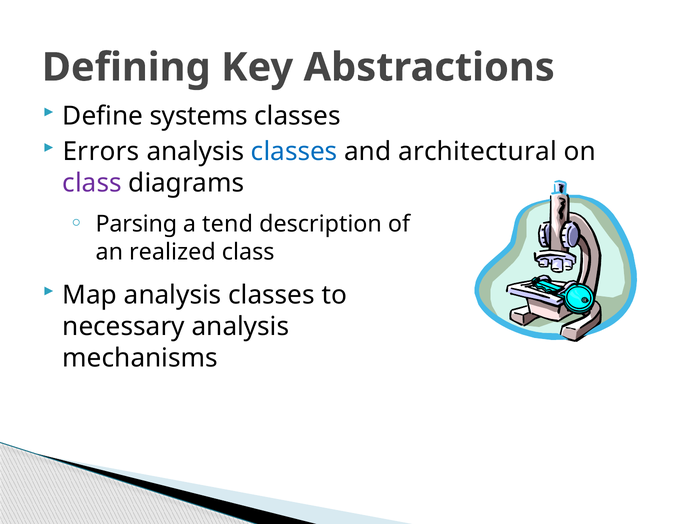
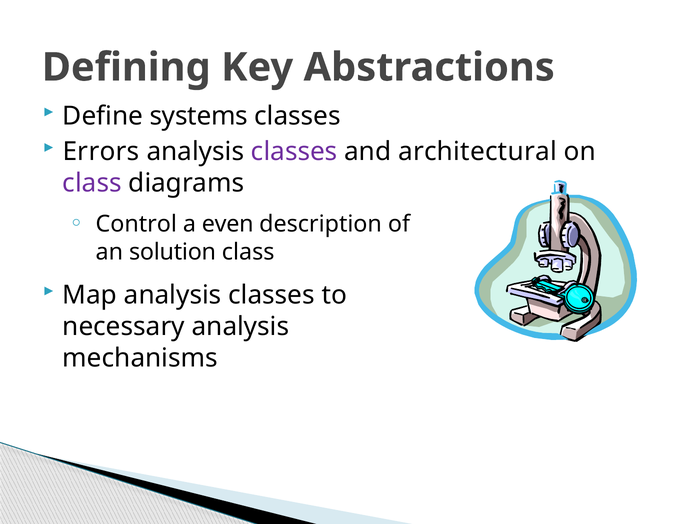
classes at (294, 152) colour: blue -> purple
Parsing: Parsing -> Control
tend: tend -> even
realized: realized -> solution
